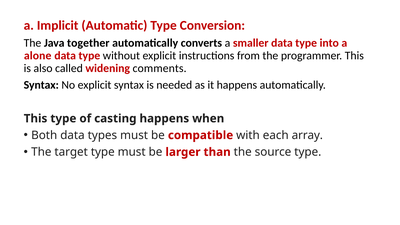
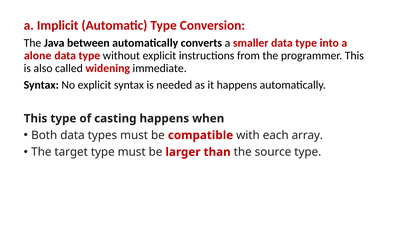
together: together -> between
comments: comments -> immediate
